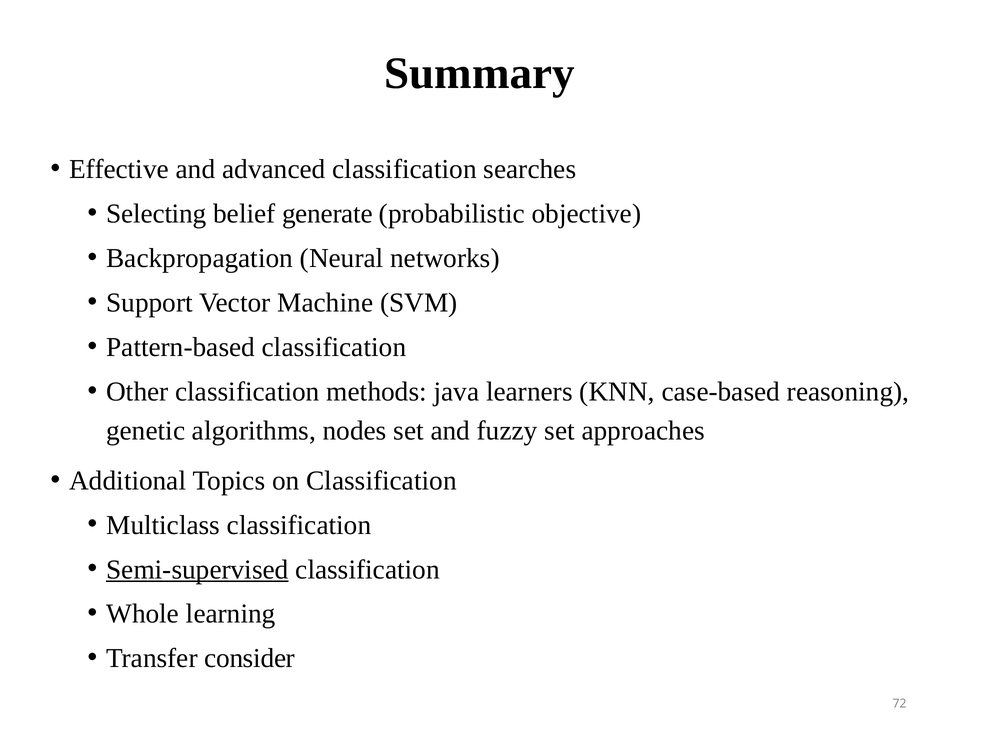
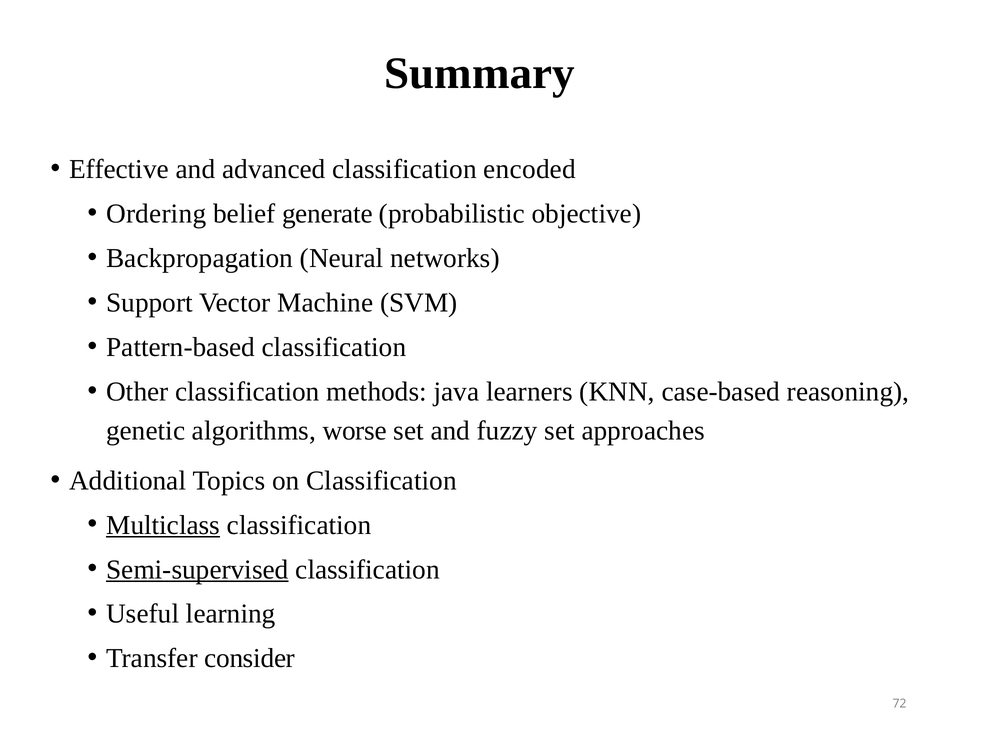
searches: searches -> encoded
Selecting: Selecting -> Ordering
nodes: nodes -> worse
Multiclass underline: none -> present
Whole: Whole -> Useful
